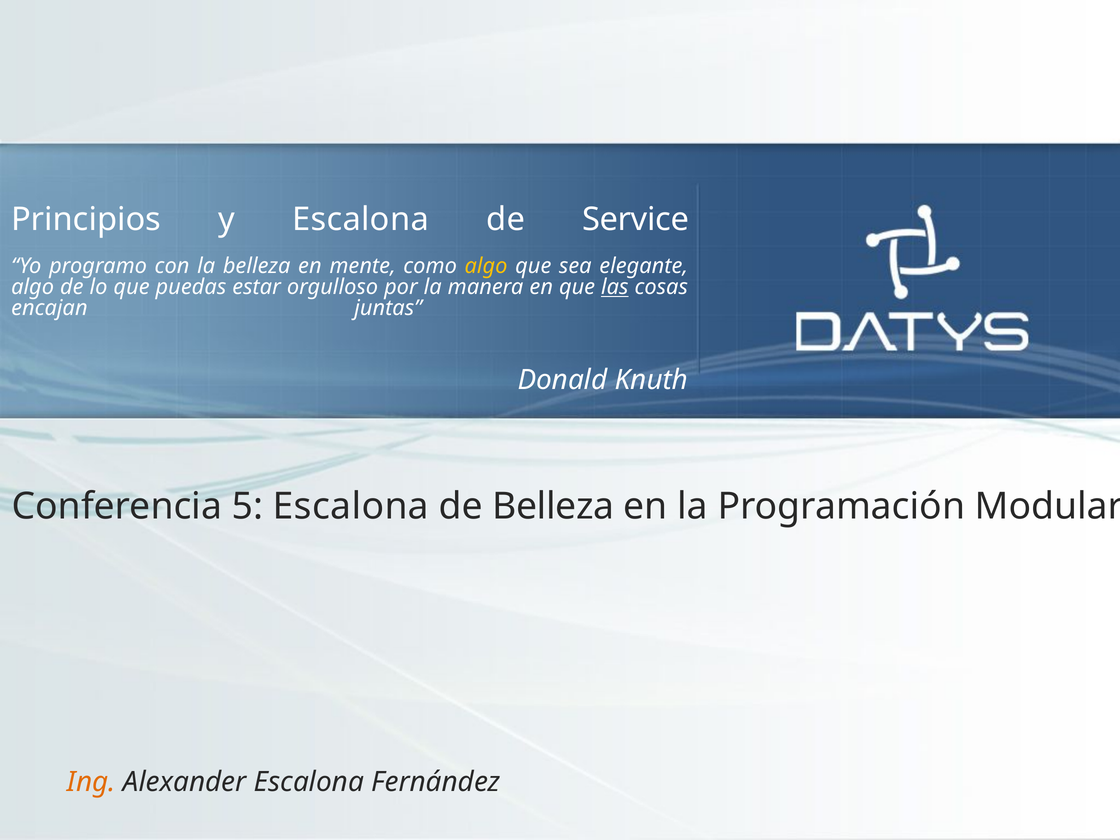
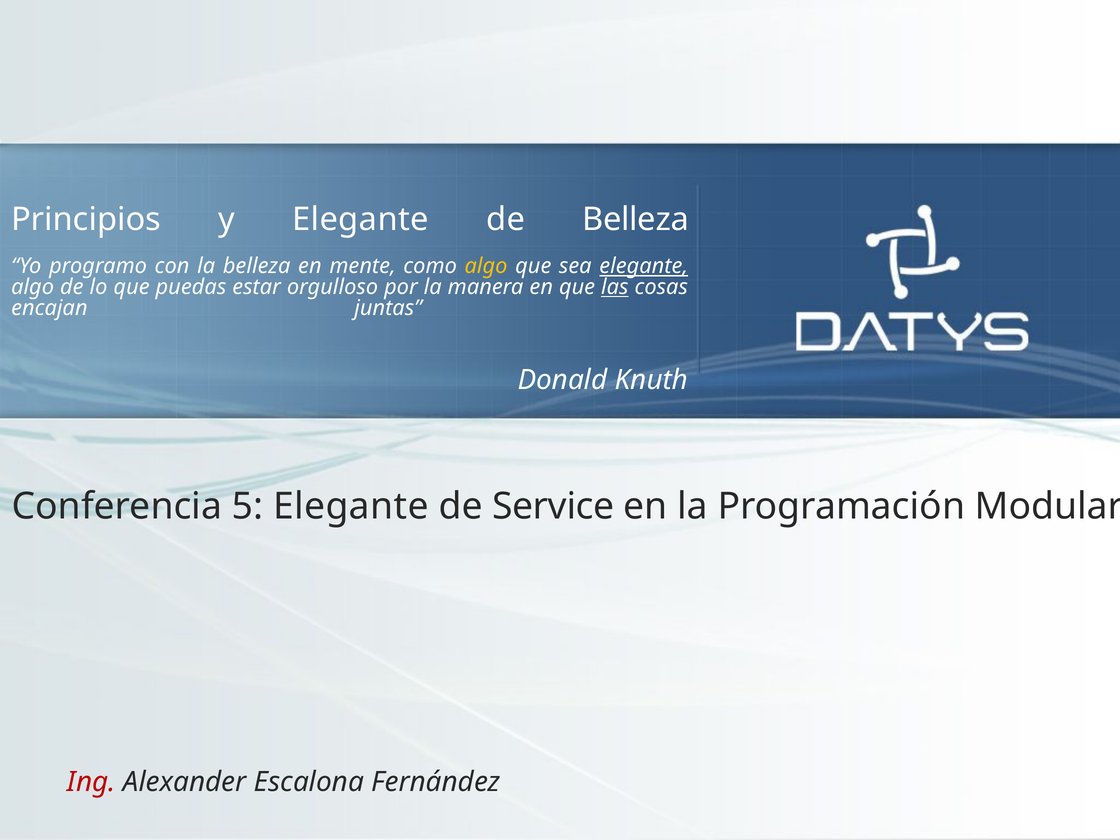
y Escalona: Escalona -> Elegante
de Service: Service -> Belleza
elegante at (644, 266) underline: none -> present
5 Escalona: Escalona -> Elegante
de Belleza: Belleza -> Service
Ing colour: orange -> red
